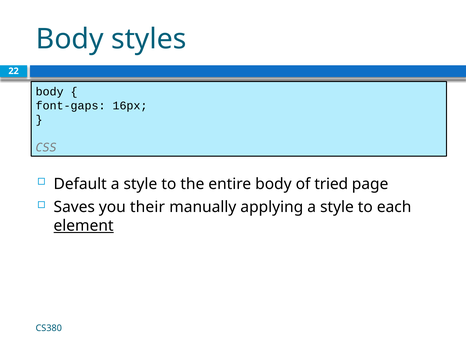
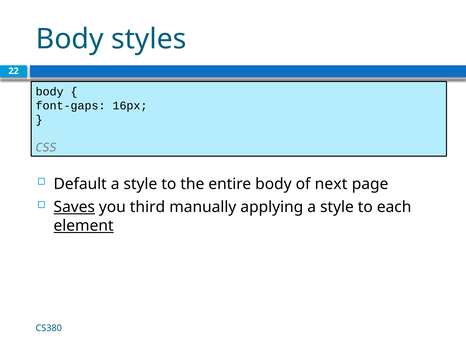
tried: tried -> next
Saves underline: none -> present
their: their -> third
